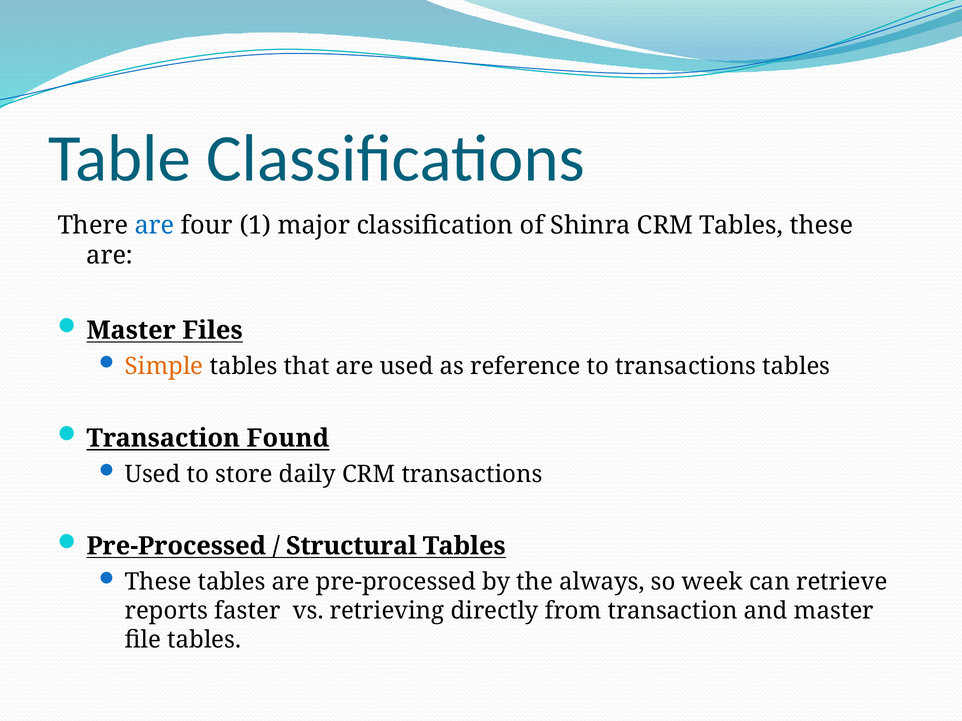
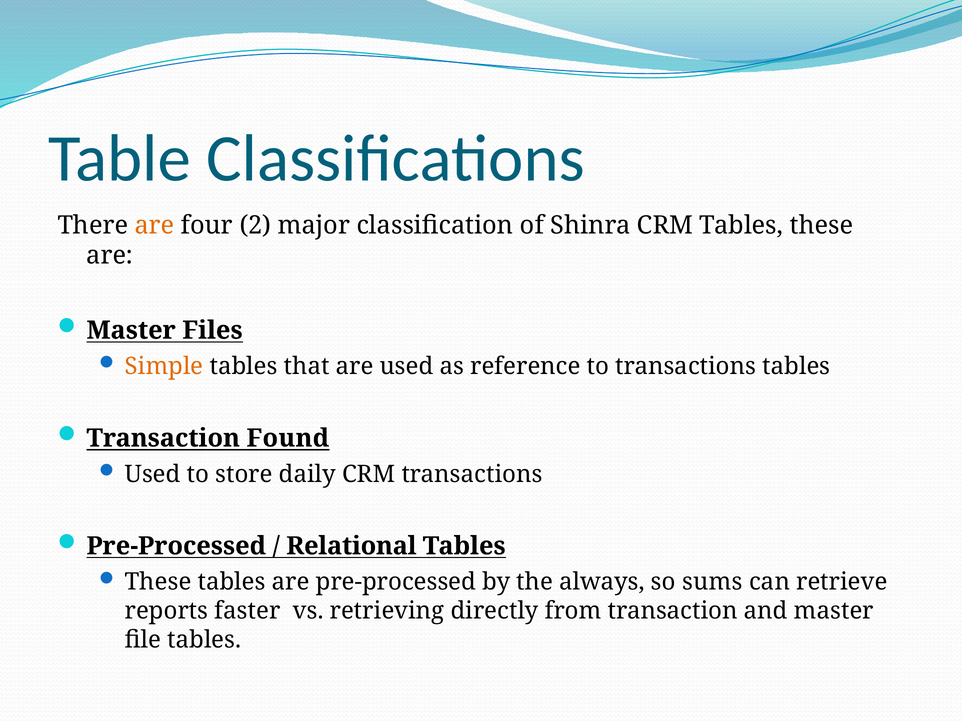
are at (155, 225) colour: blue -> orange
1: 1 -> 2
Structural: Structural -> Relational
week: week -> sums
